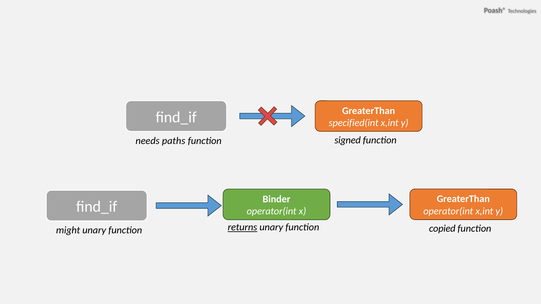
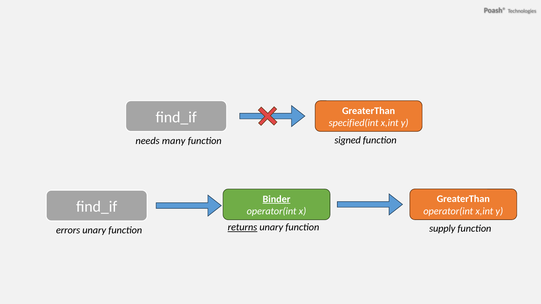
paths: paths -> many
Binder underline: none -> present
might: might -> errors
copied: copied -> supply
